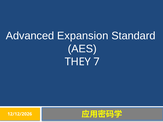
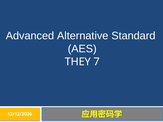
Expansion: Expansion -> Alternative
